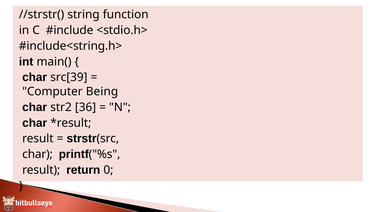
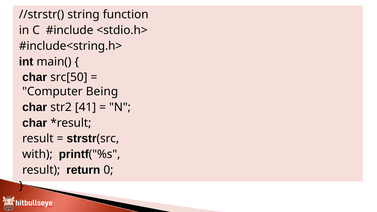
src[39: src[39 -> src[50
36: 36 -> 41
char at (37, 154): char -> with
